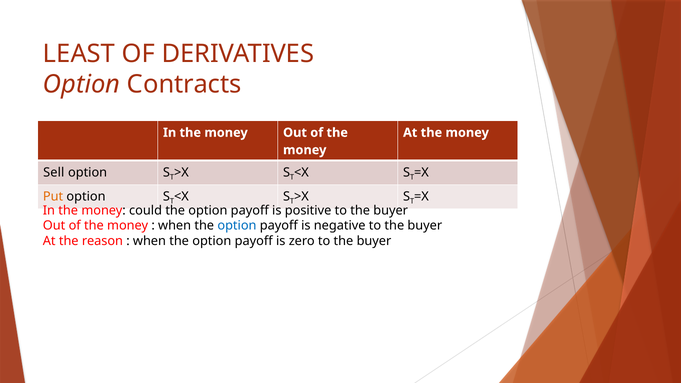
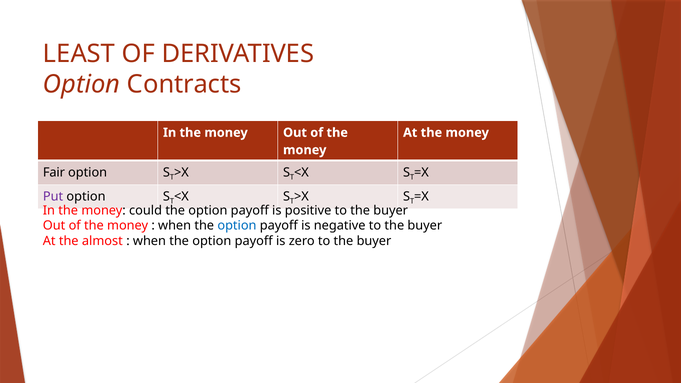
Sell: Sell -> Fair
Put colour: orange -> purple
reason: reason -> almost
